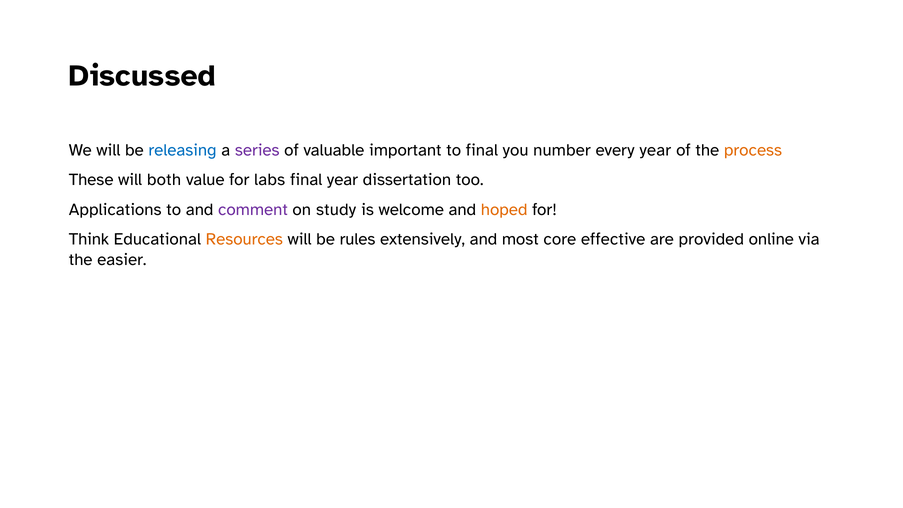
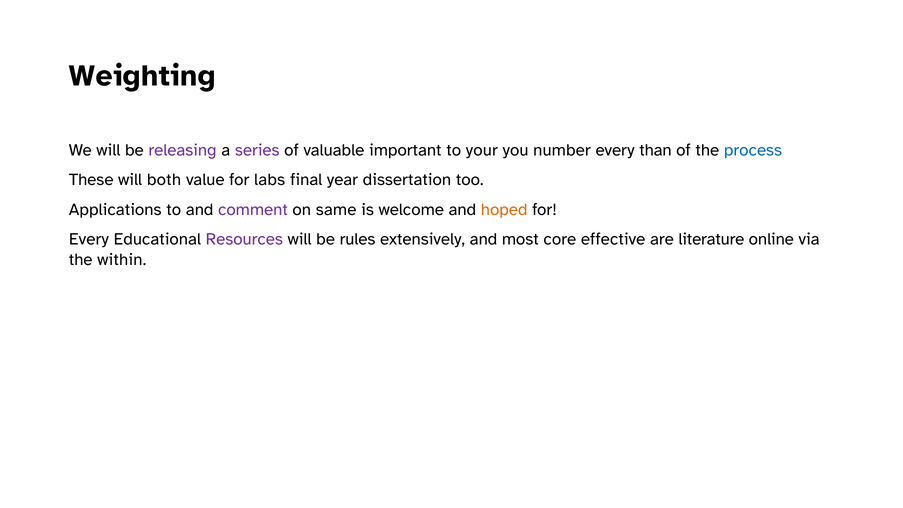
Discussed: Discussed -> Weighting
releasing colour: blue -> purple
to final: final -> your
every year: year -> than
process colour: orange -> blue
study: study -> same
Think at (89, 239): Think -> Every
Resources colour: orange -> purple
provided: provided -> literature
easier: easier -> within
